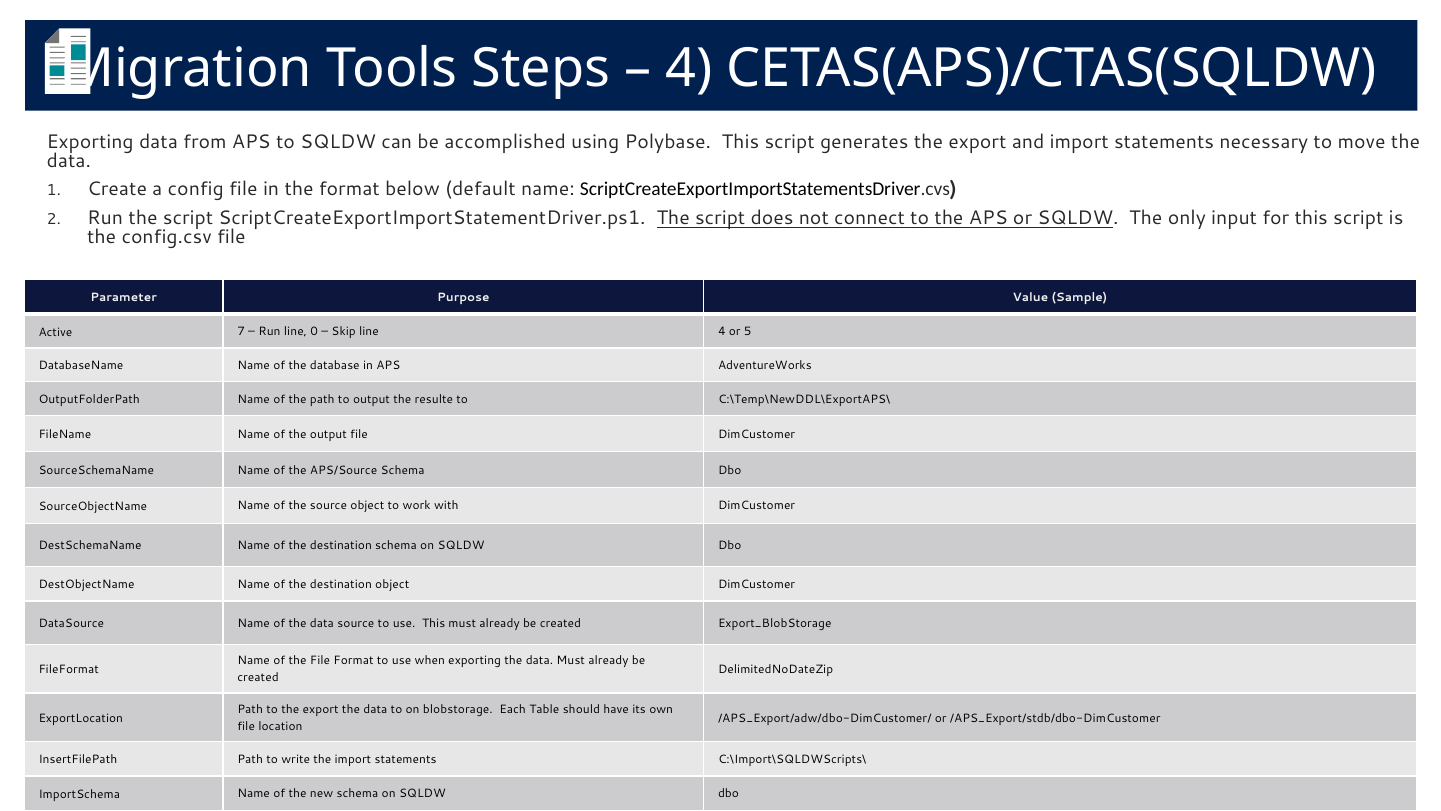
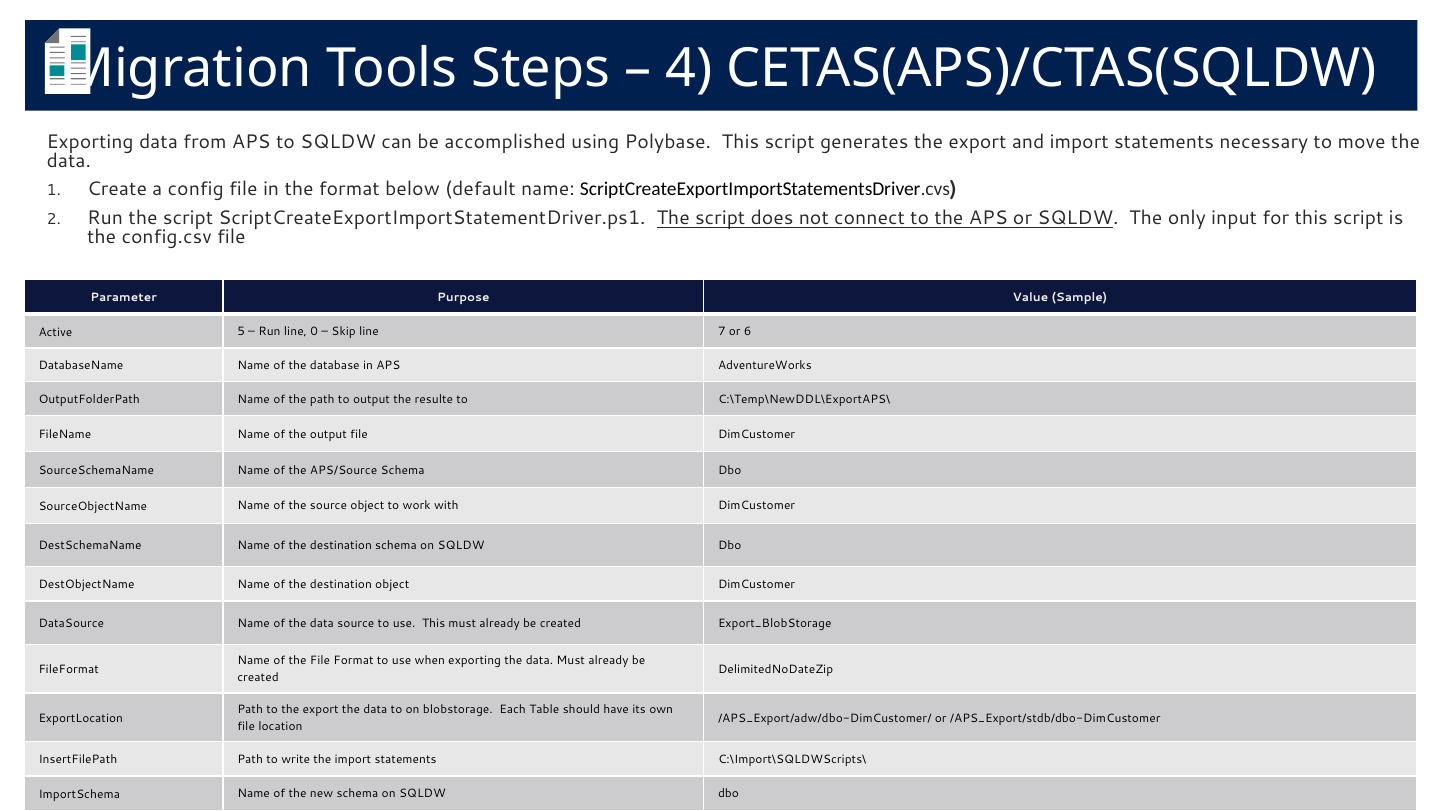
7: 7 -> 5
line 4: 4 -> 7
5: 5 -> 6
